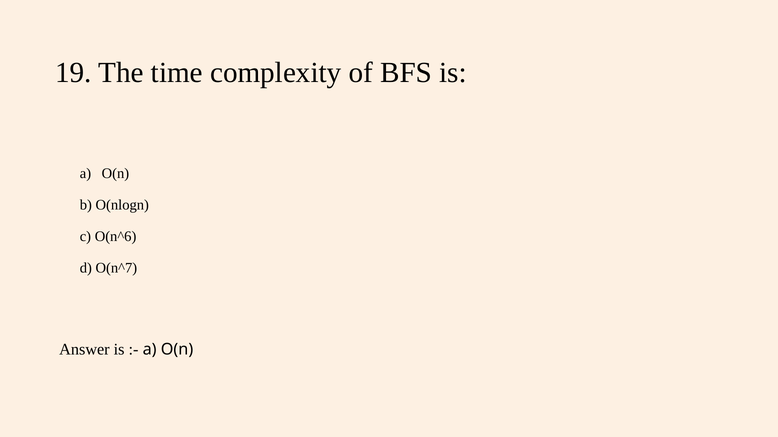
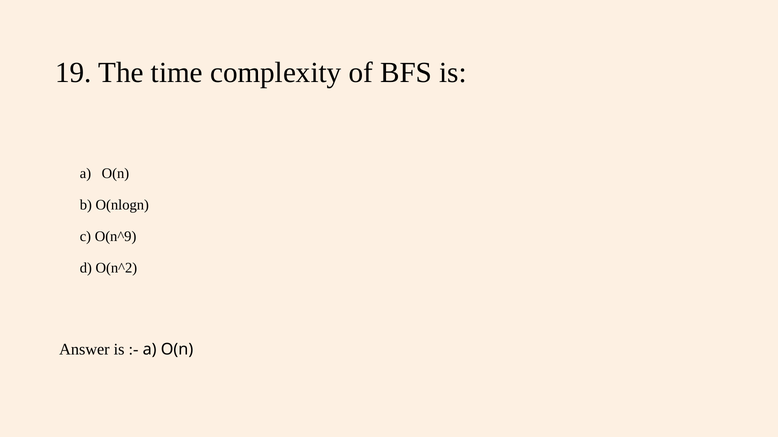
O(n^6: O(n^6 -> O(n^9
O(n^7: O(n^7 -> O(n^2
